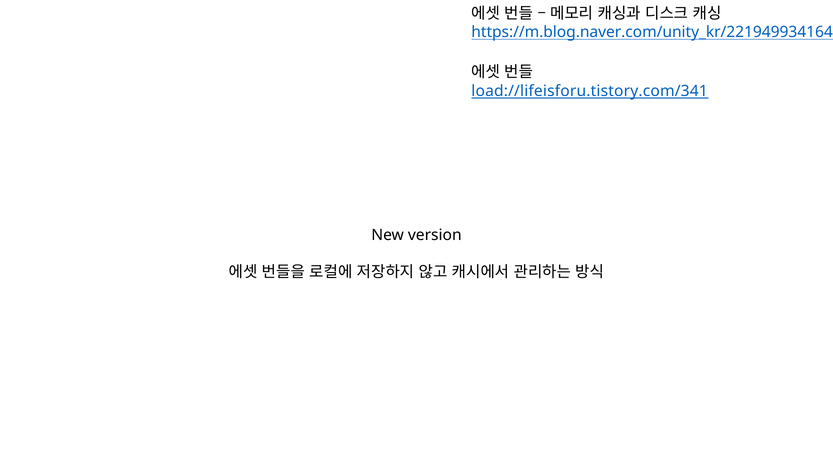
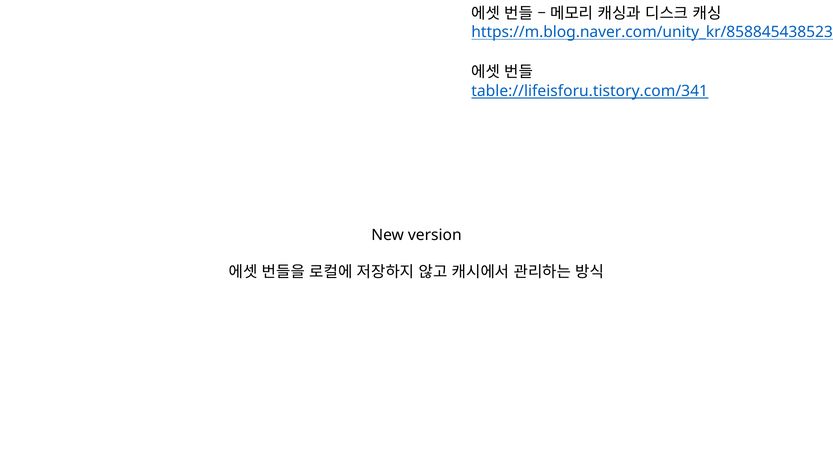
https://m.blog.naver.com/unity_kr/221949934164: https://m.blog.naver.com/unity_kr/221949934164 -> https://m.blog.naver.com/unity_kr/858845438523
load://lifeisforu.tistory.com/341: load://lifeisforu.tistory.com/341 -> table://lifeisforu.tistory.com/341
